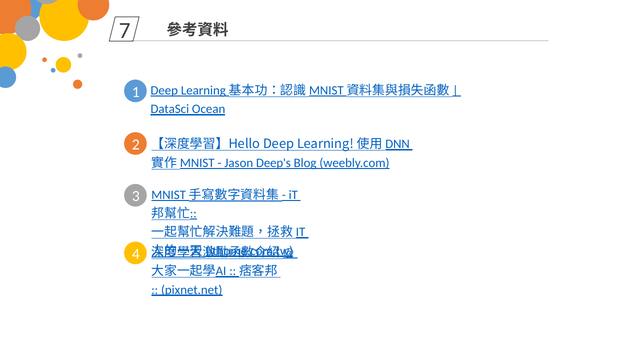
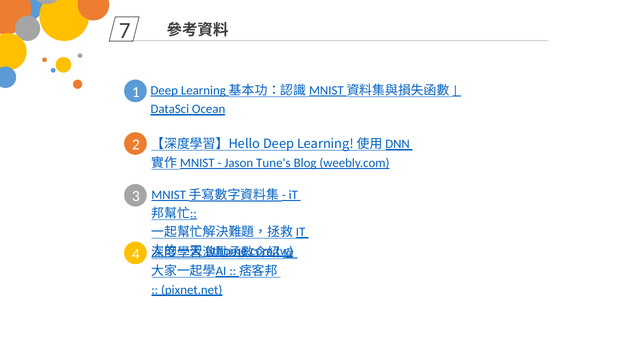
Deep's: Deep's -> Tune's
